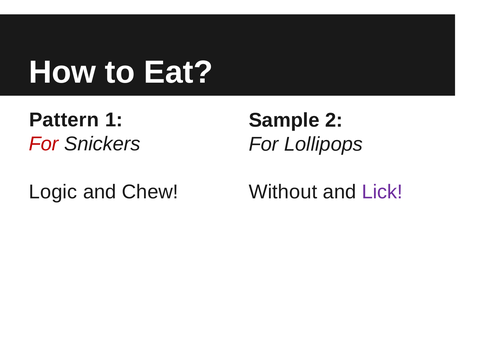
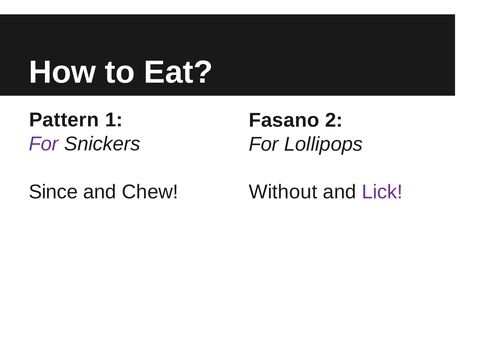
Sample: Sample -> Fasano
For at (44, 144) colour: red -> purple
Logic: Logic -> Since
